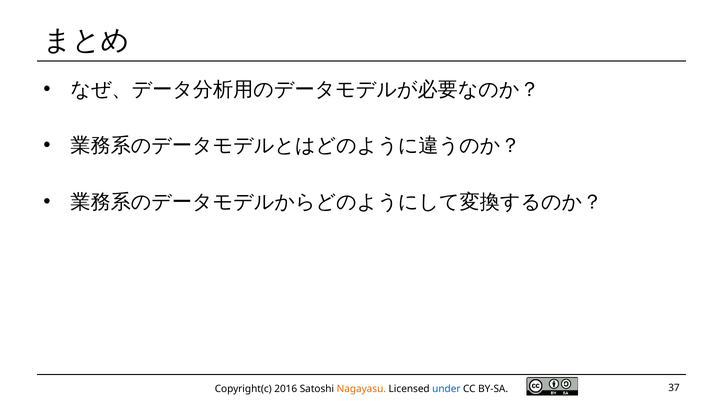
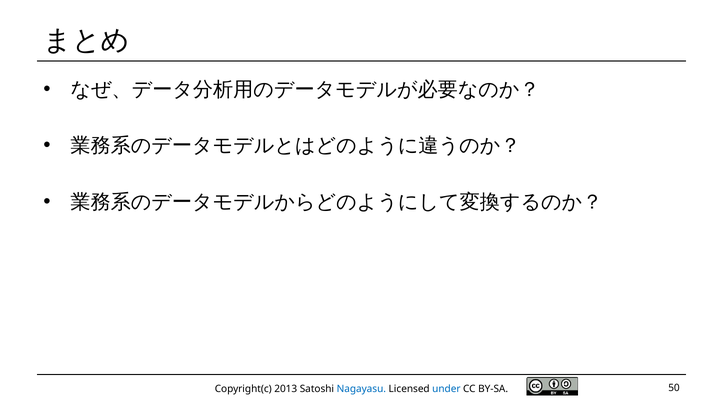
2016: 2016 -> 2013
Nagayasu colour: orange -> blue
37: 37 -> 50
